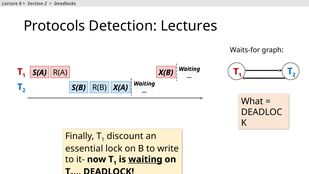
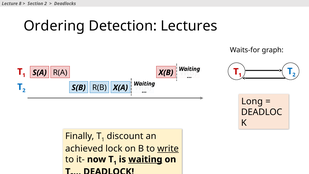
Protocols: Protocols -> Ordering
What: What -> Long
essential: essential -> achieved
write underline: none -> present
